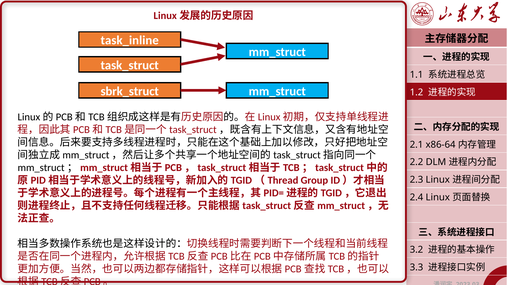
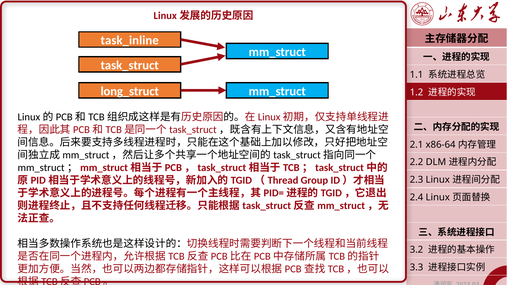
sbrk_struct: sbrk_struct -> long_struct
